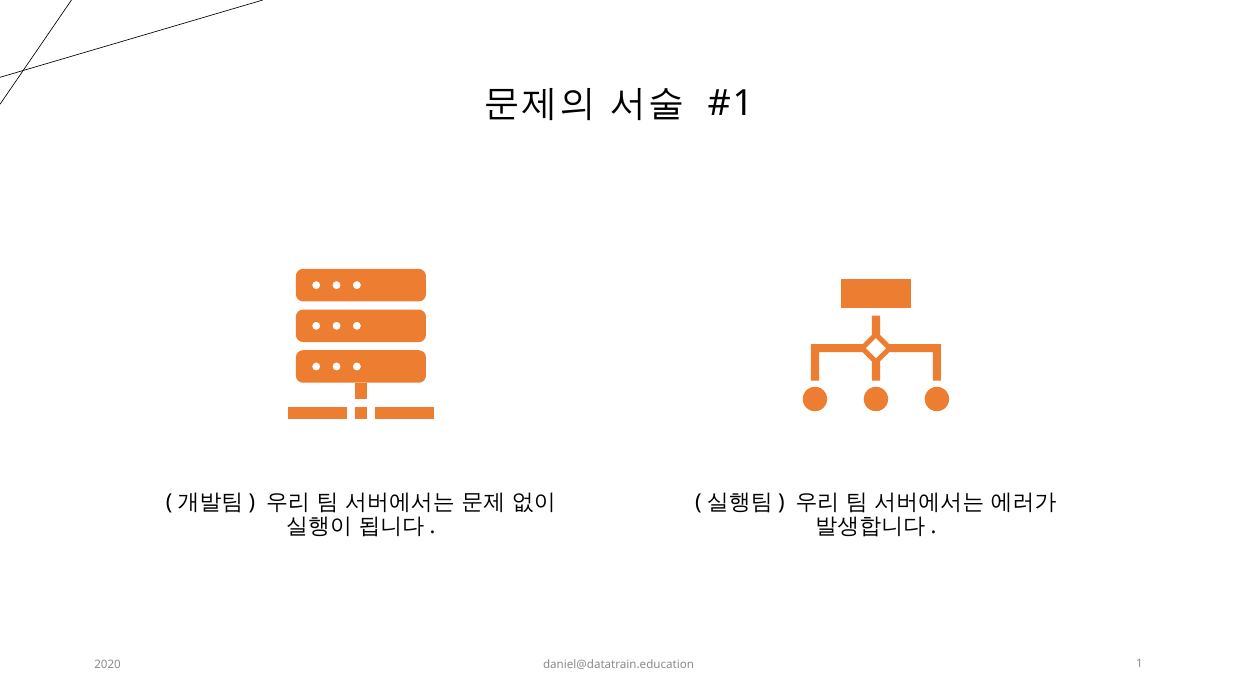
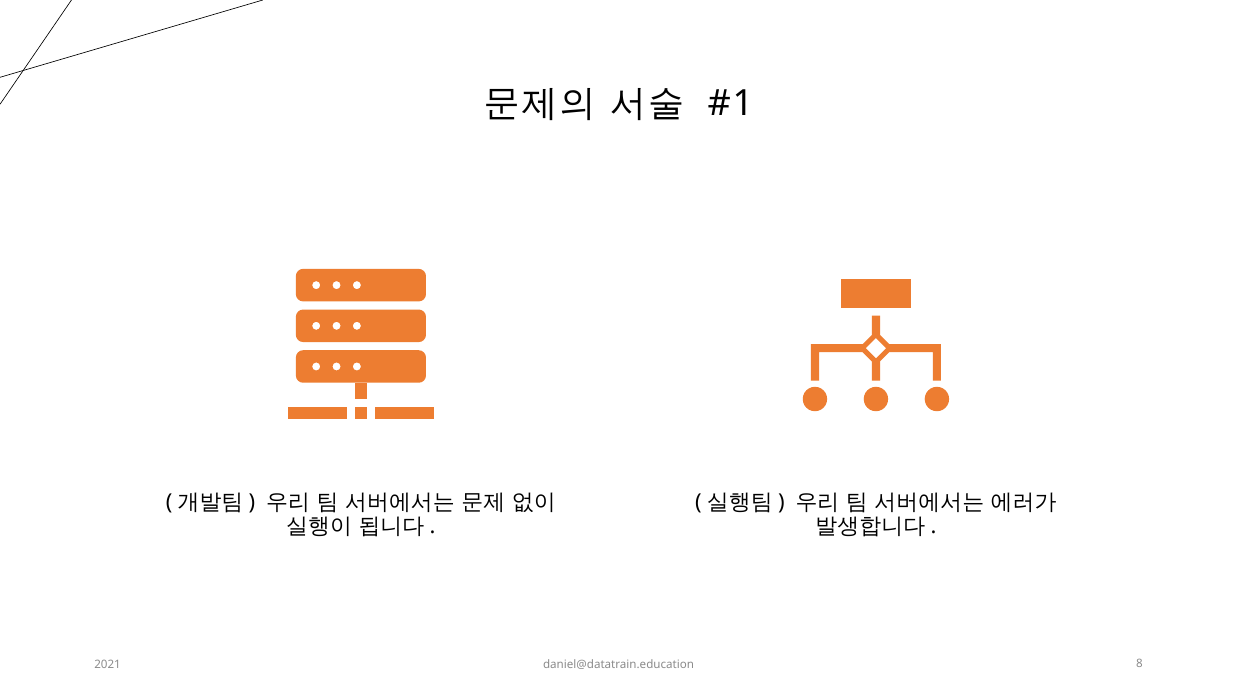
2020: 2020 -> 2021
1: 1 -> 8
